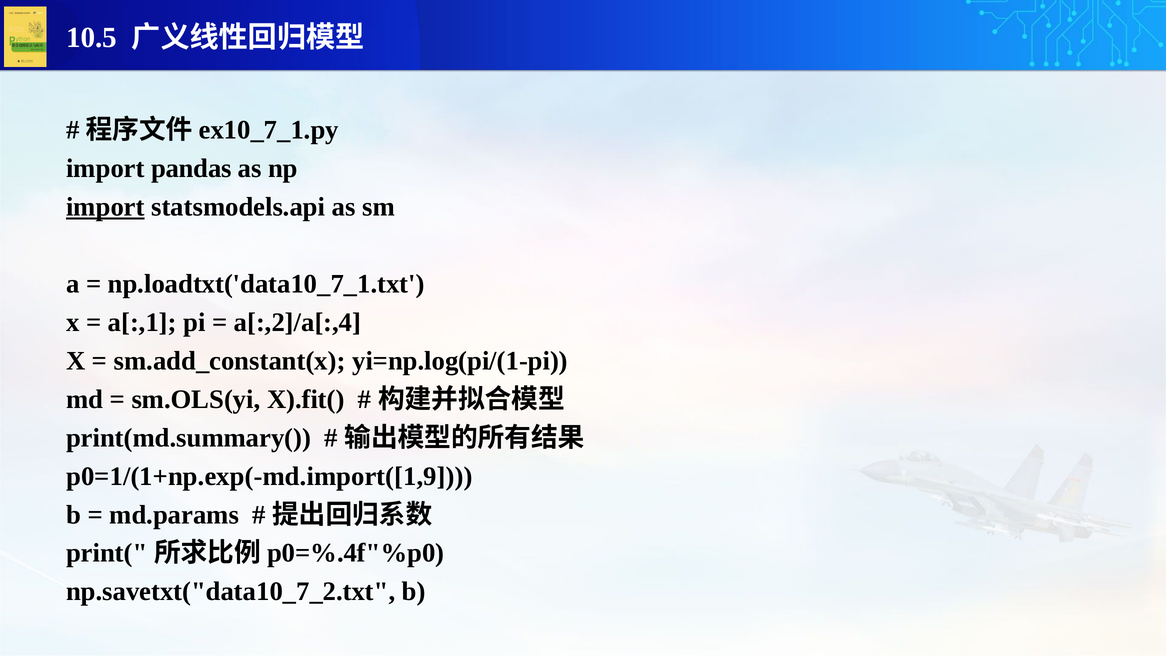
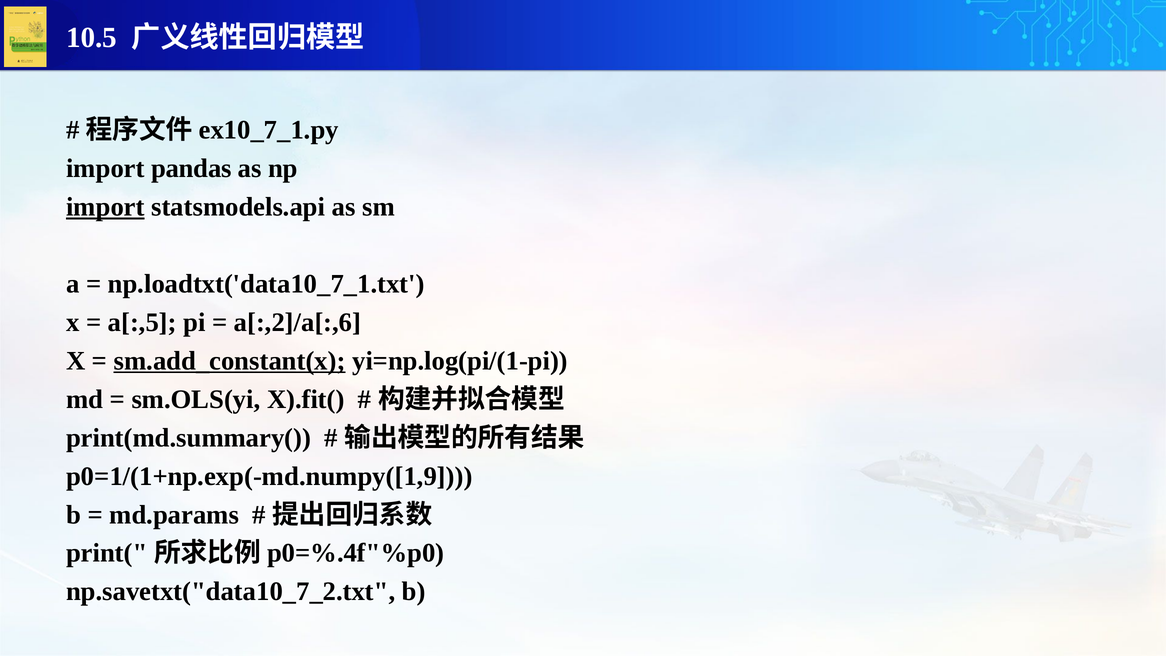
a[:,1: a[:,1 -> a[:,5
a[:,2]/a[:,4: a[:,2]/a[:,4 -> a[:,2]/a[:,6
sm.add_constant(x underline: none -> present
p0=1/(1+np.exp(-md.import([1,9: p0=1/(1+np.exp(-md.import([1,9 -> p0=1/(1+np.exp(-md.numpy([1,9
